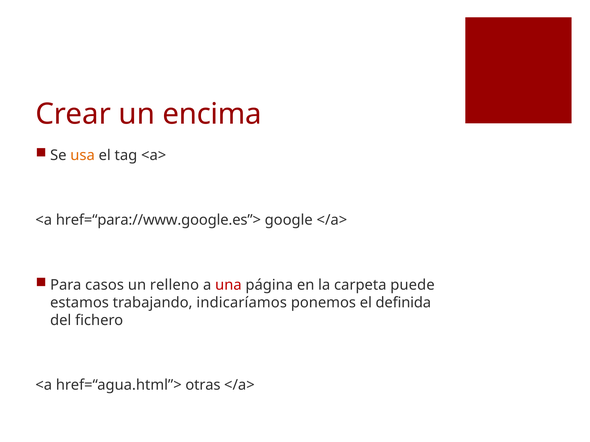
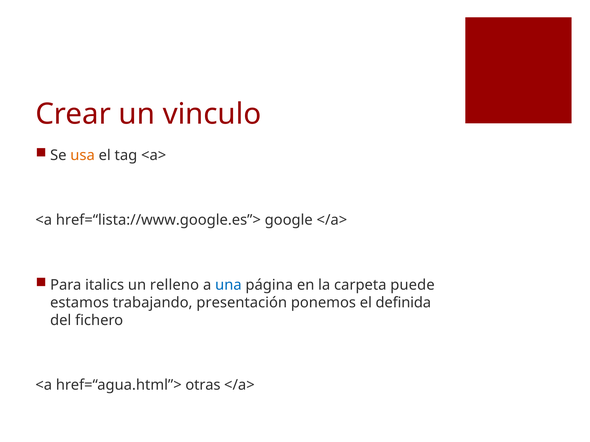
encima: encima -> vinculo
href=“para://www.google.es”>: href=“para://www.google.es”> -> href=“lista://www.google.es”>
casos: casos -> italics
una colour: red -> blue
indicaríamos: indicaríamos -> presentación
